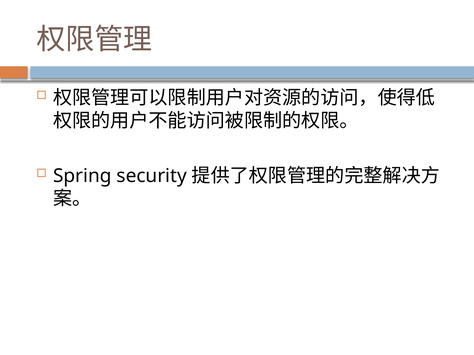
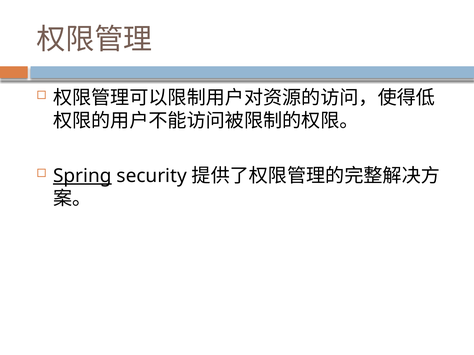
Spring underline: none -> present
